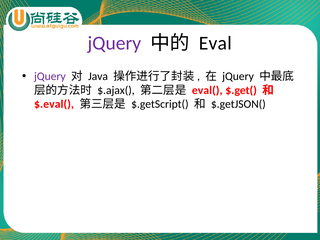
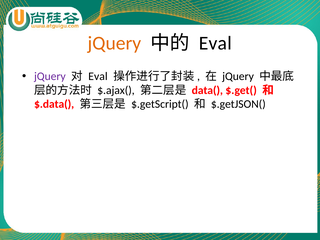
jQuery at (114, 43) colour: purple -> orange
Java at (98, 76): Java -> Eval
eval(: eval( -> data(
$.eval(: $.eval( -> $.data(
